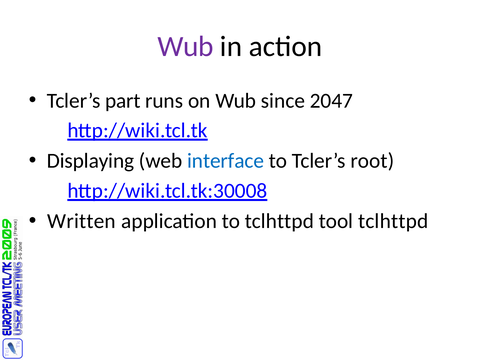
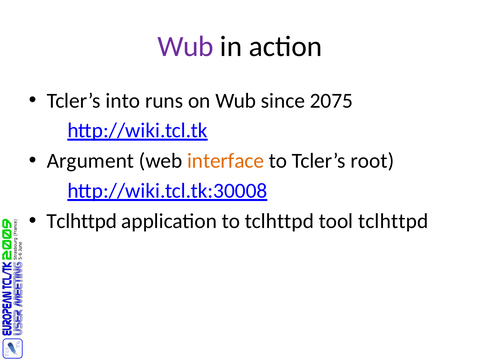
part: part -> into
2047: 2047 -> 2075
Displaying: Displaying -> Argument
interface colour: blue -> orange
Written at (81, 221): Written -> Tclhttpd
